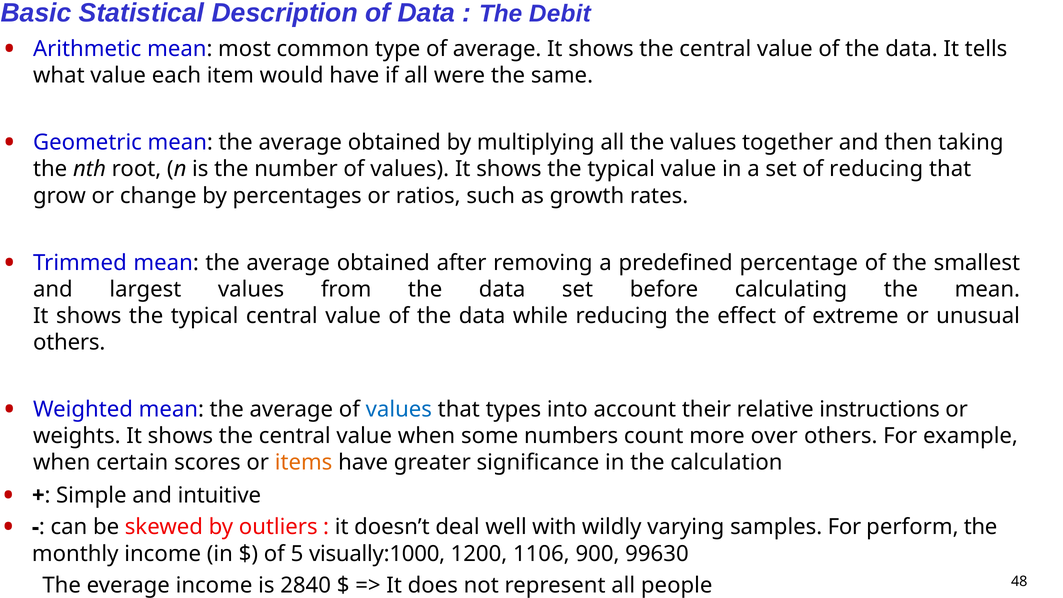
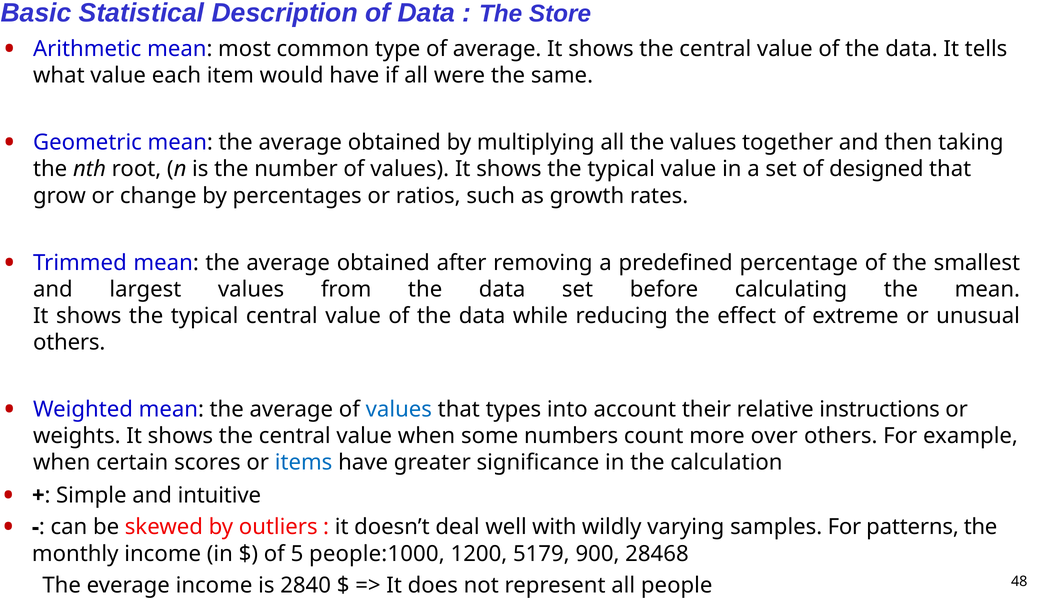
Debit: Debit -> Store
of reducing: reducing -> designed
items colour: orange -> blue
perform: perform -> patterns
visually:1000: visually:1000 -> people:1000
1106: 1106 -> 5179
99630: 99630 -> 28468
